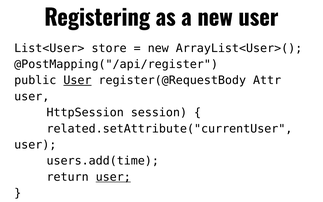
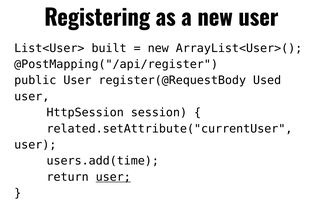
store: store -> built
User at (77, 80) underline: present -> none
Attr: Attr -> Used
